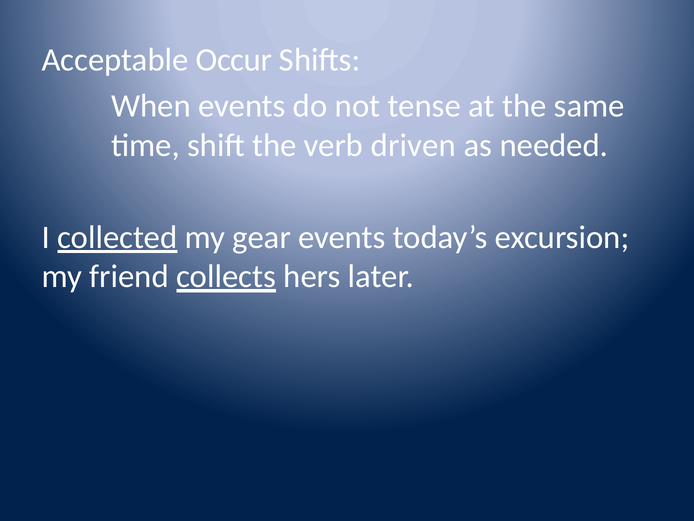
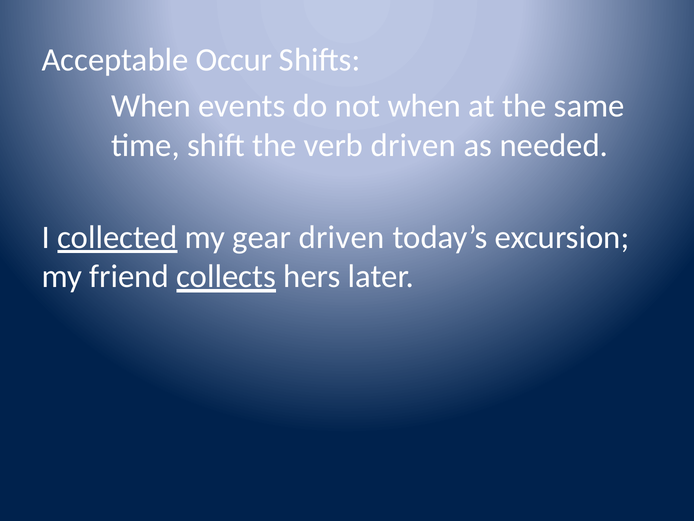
not tense: tense -> when
gear events: events -> driven
